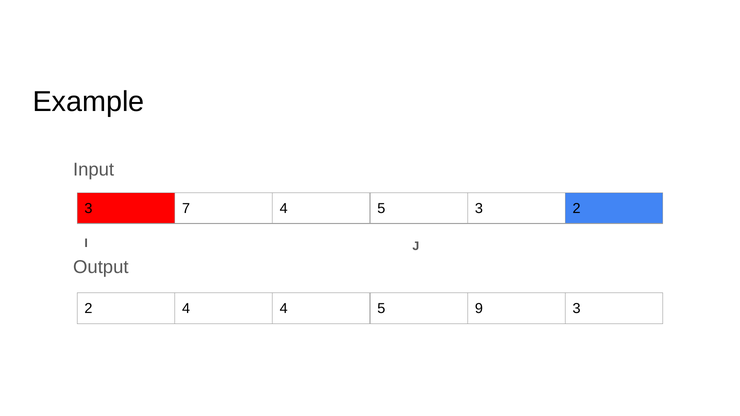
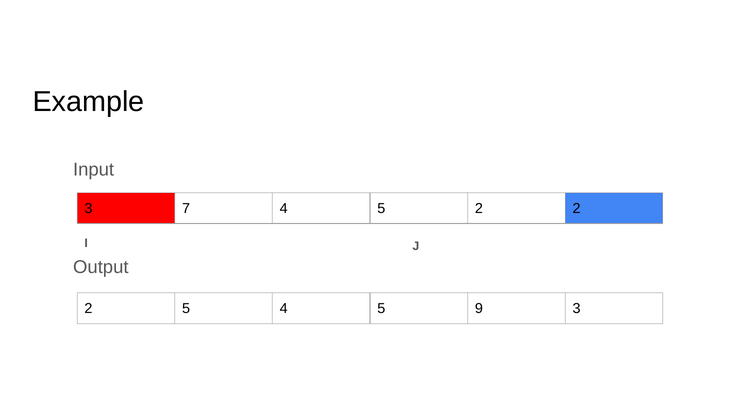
5 3: 3 -> 2
2 4: 4 -> 5
